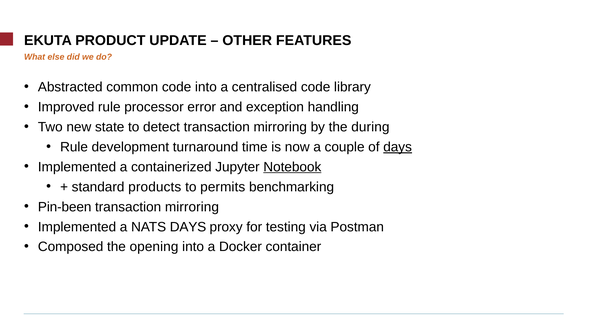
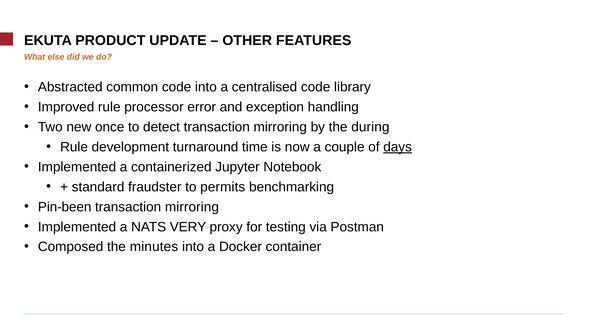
state: state -> once
Notebook underline: present -> none
products: products -> fraudster
NATS DAYS: DAYS -> VERY
opening: opening -> minutes
